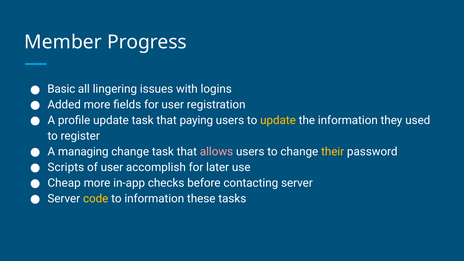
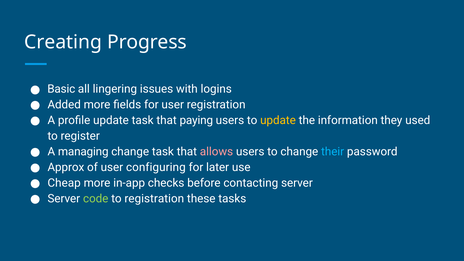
Member: Member -> Creating
their colour: yellow -> light blue
Scripts: Scripts -> Approx
accomplish: accomplish -> configuring
code colour: yellow -> light green
to information: information -> registration
